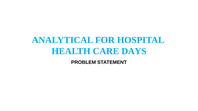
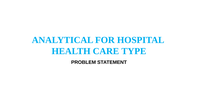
DAYS: DAYS -> TYPE
